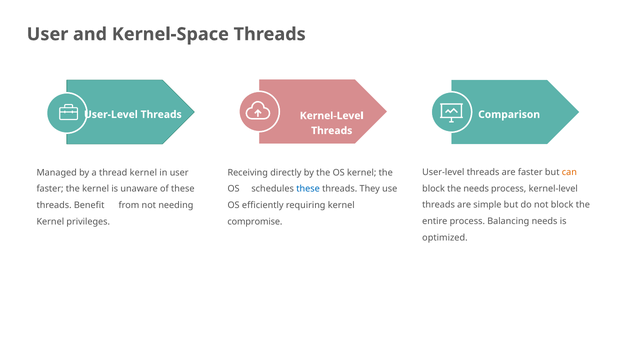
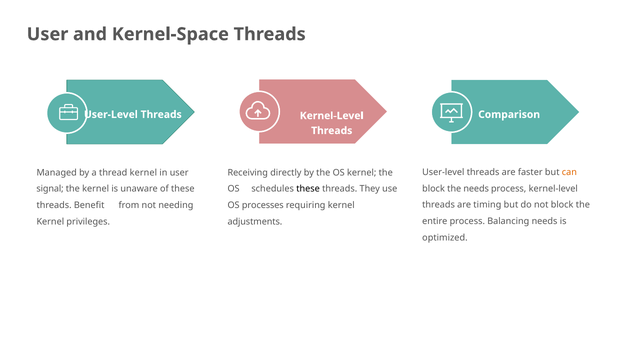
faster at (50, 189): faster -> signal
these at (308, 189) colour: blue -> black
simple: simple -> timing
efficiently: efficiently -> processes
compromise: compromise -> adjustments
